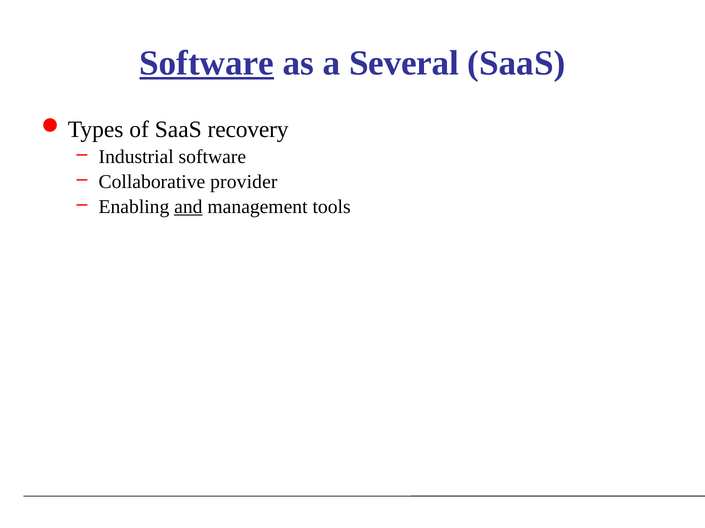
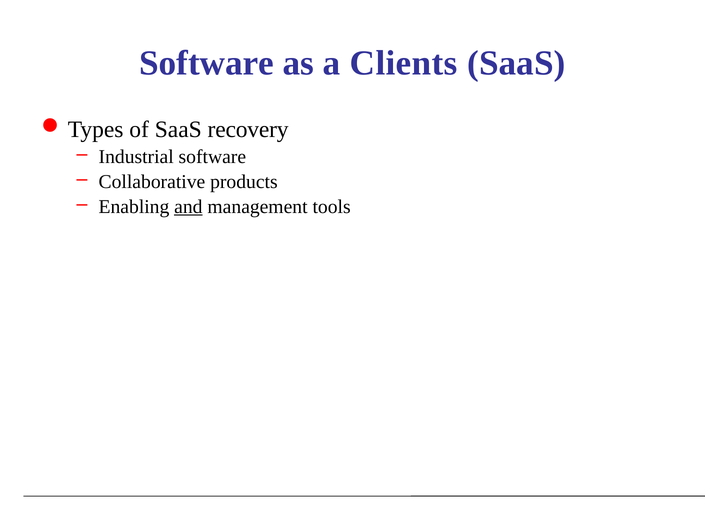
Software at (207, 63) underline: present -> none
Several: Several -> Clients
provider: provider -> products
